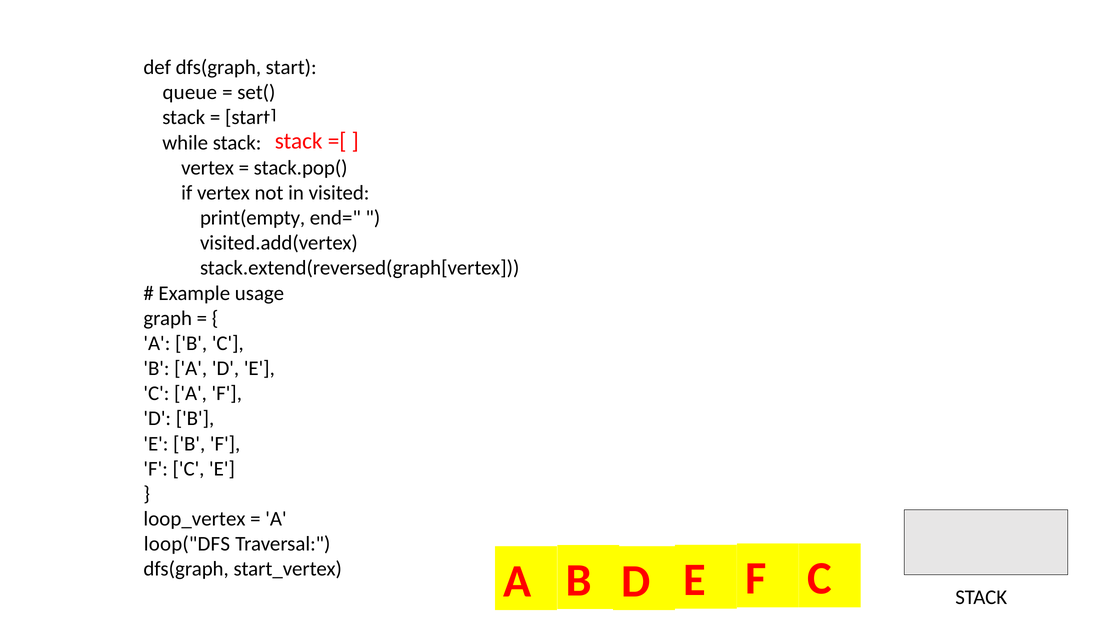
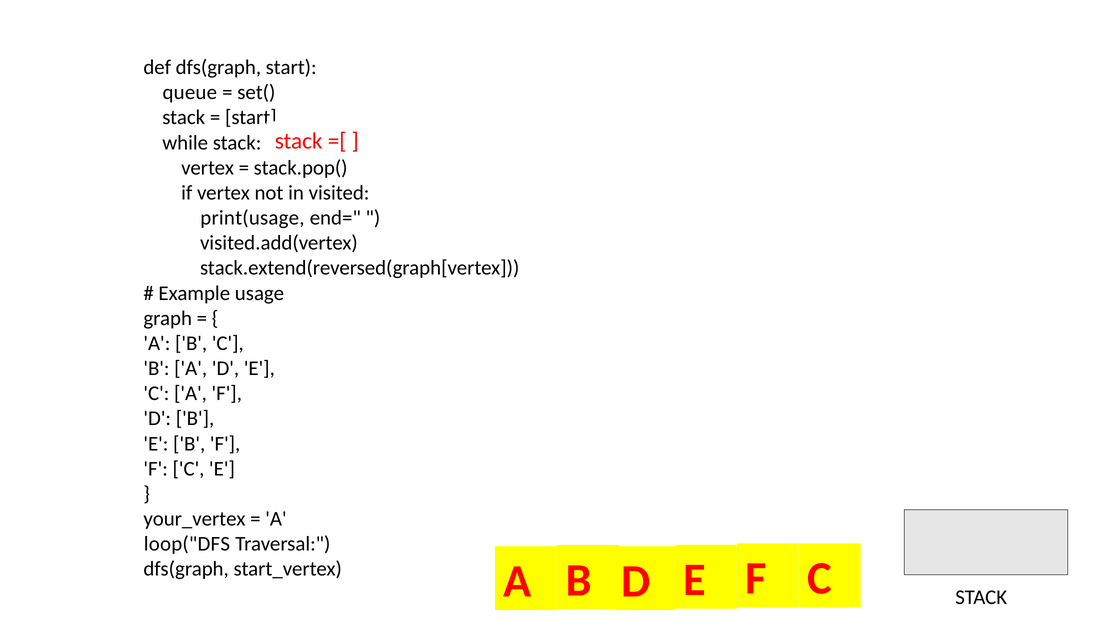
print(empty: print(empty -> print(usage
loop_vertex: loop_vertex -> your_vertex
